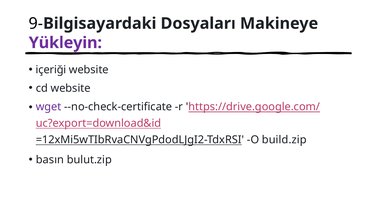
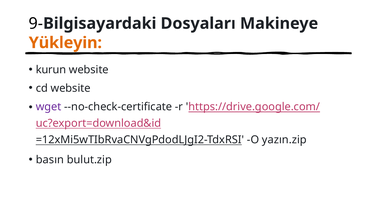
Yükleyin colour: purple -> orange
içeriği: içeriği -> kurun
build.zip: build.zip -> yazın.zip
